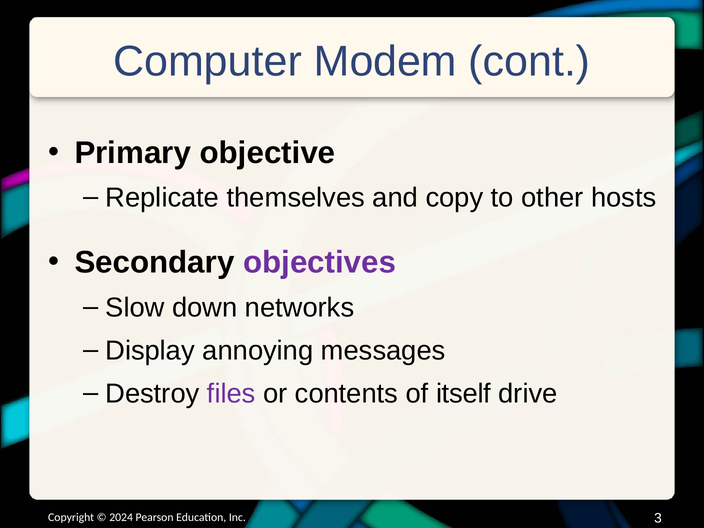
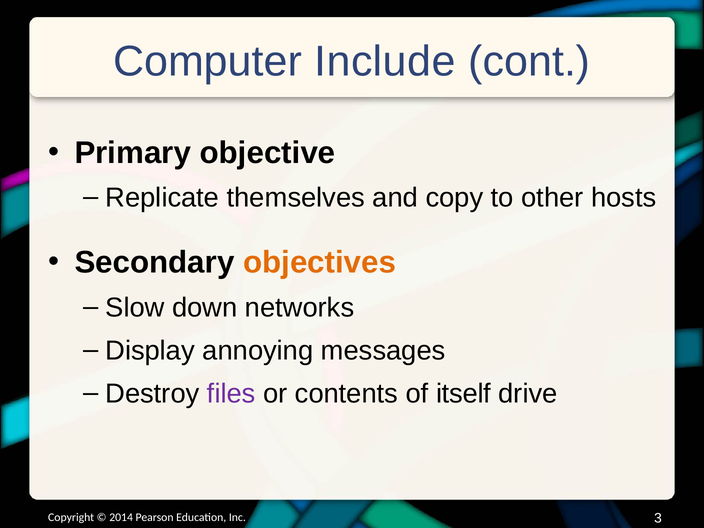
Modem: Modem -> Include
objectives colour: purple -> orange
2024: 2024 -> 2014
